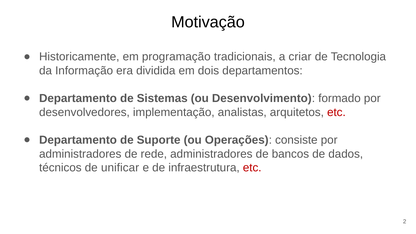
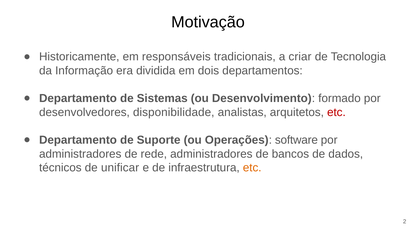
programação: programação -> responsáveis
implementação: implementação -> disponibilidade
consiste: consiste -> software
etc at (252, 168) colour: red -> orange
